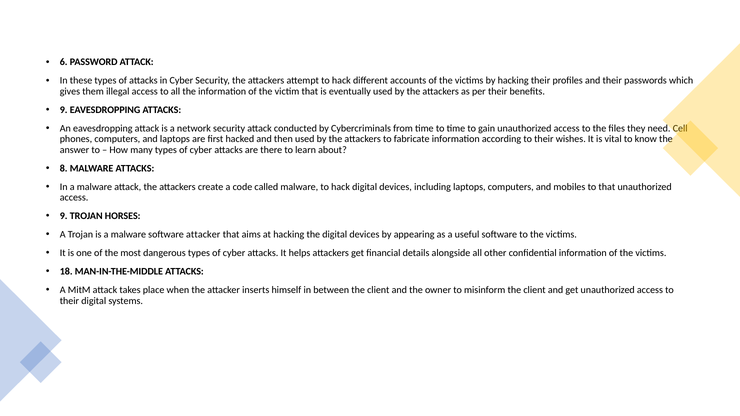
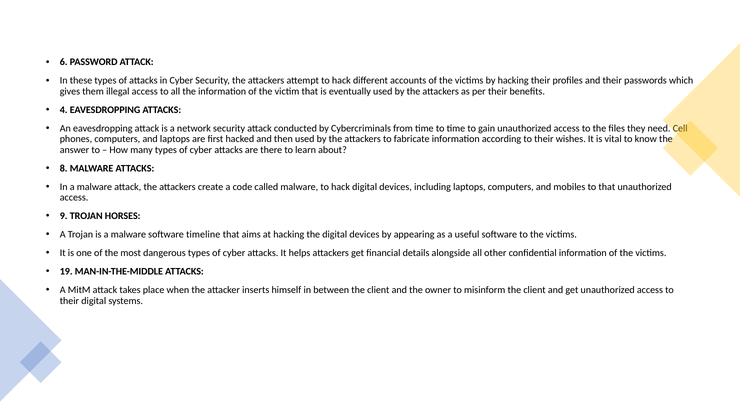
9 at (64, 110): 9 -> 4
software attacker: attacker -> timeline
18: 18 -> 19
